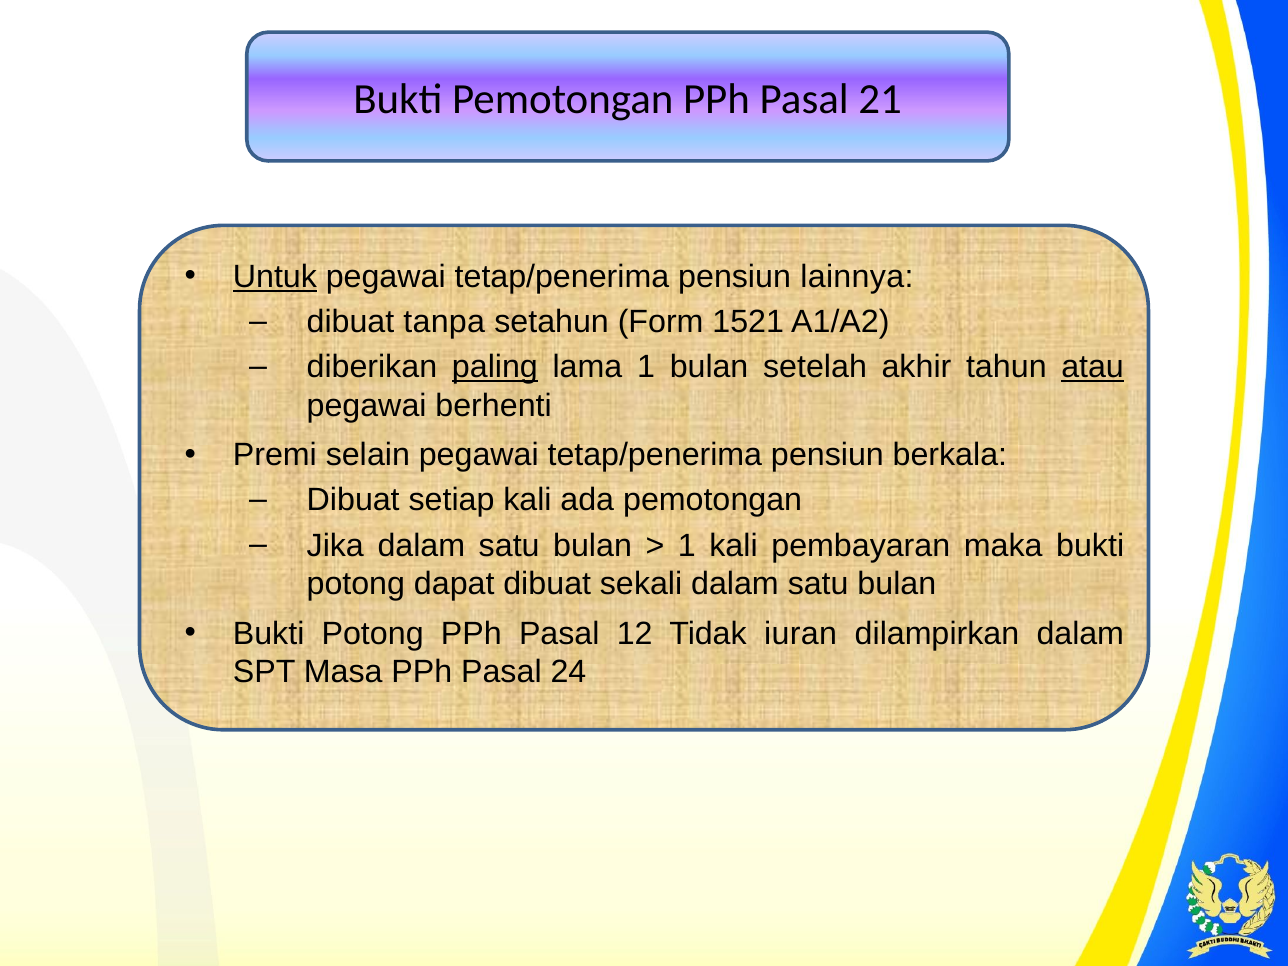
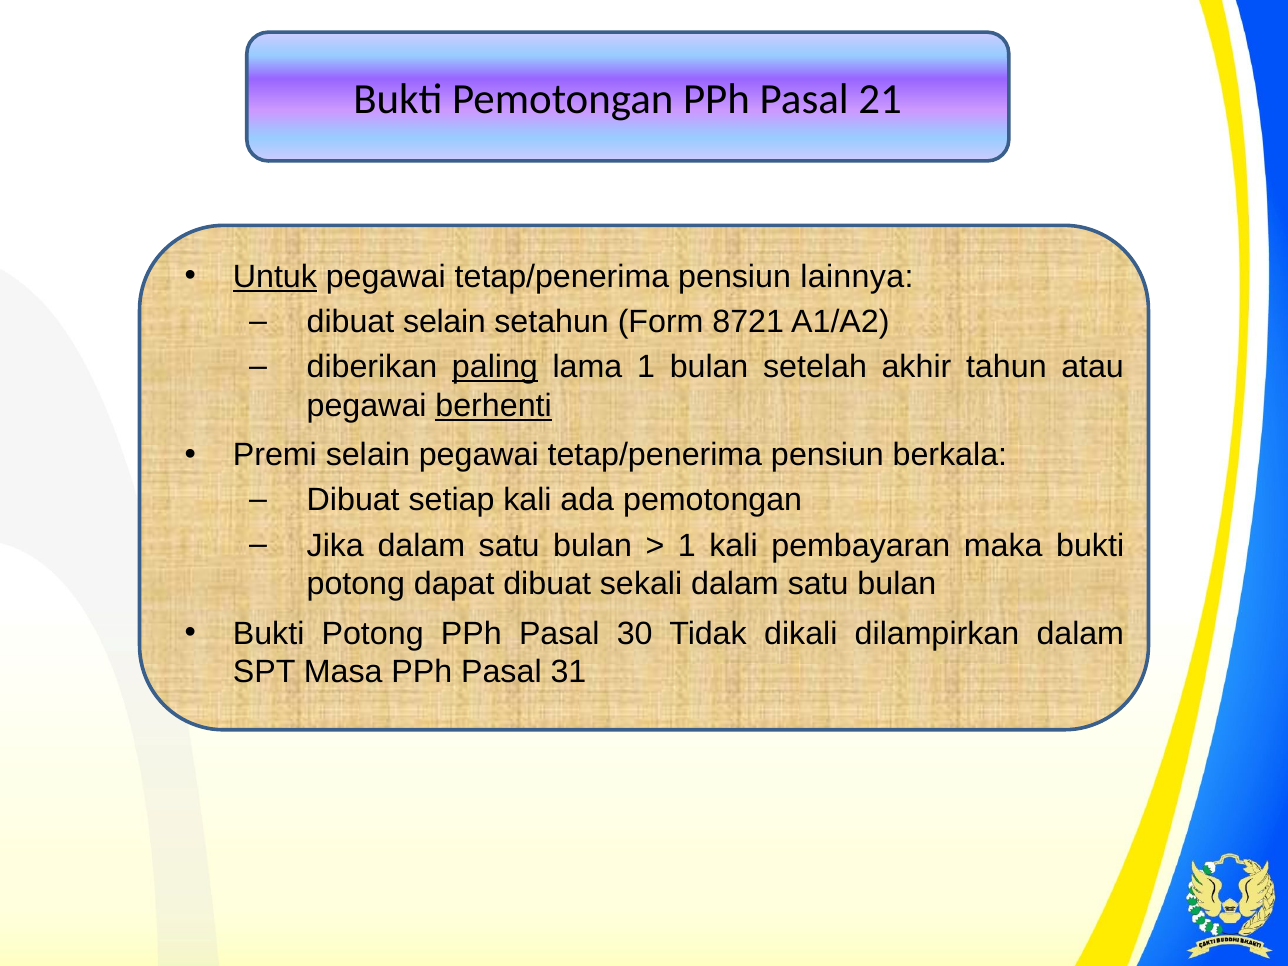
dibuat tanpa: tanpa -> selain
1521: 1521 -> 8721
atau underline: present -> none
berhenti underline: none -> present
12: 12 -> 30
iuran: iuran -> dikali
24: 24 -> 31
